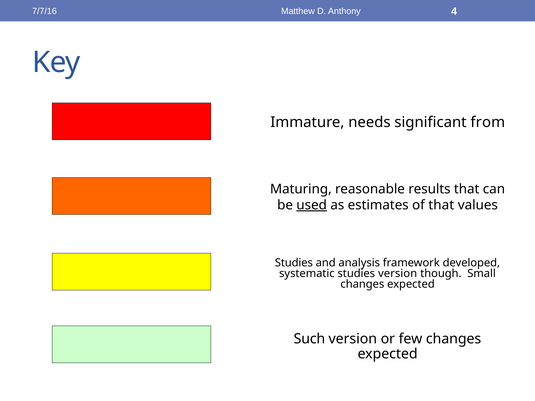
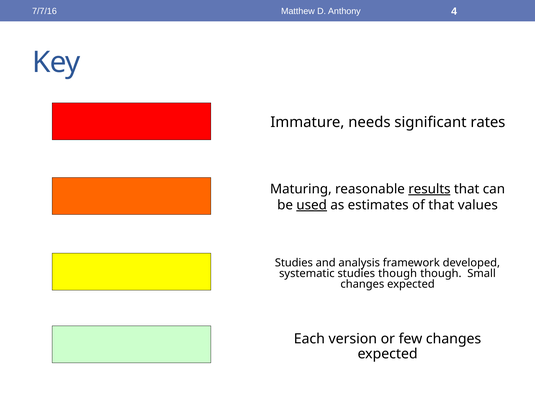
from: from -> rates
results underline: none -> present
studies version: version -> though
Such: Such -> Each
